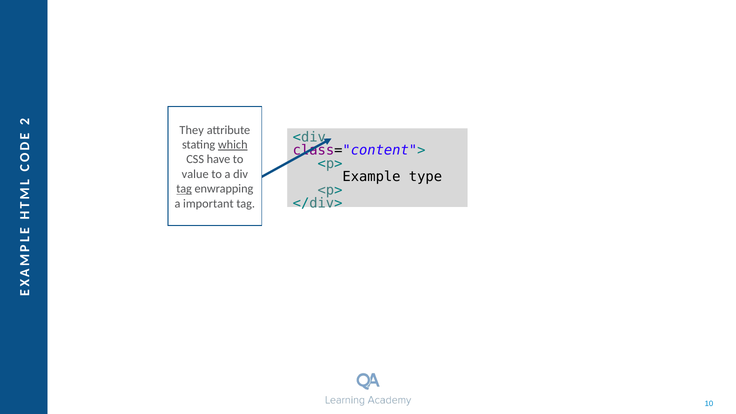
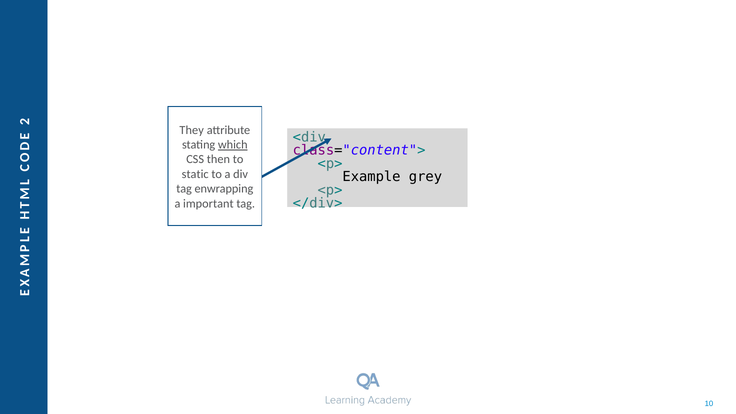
have: have -> then
value: value -> static
type: type -> grey
tag at (184, 189) underline: present -> none
